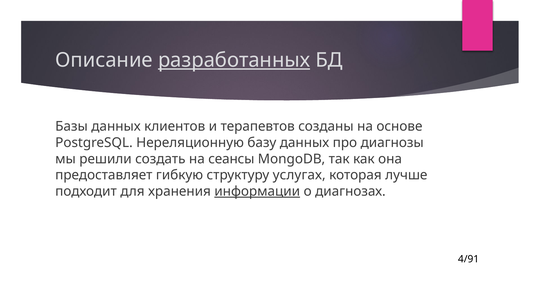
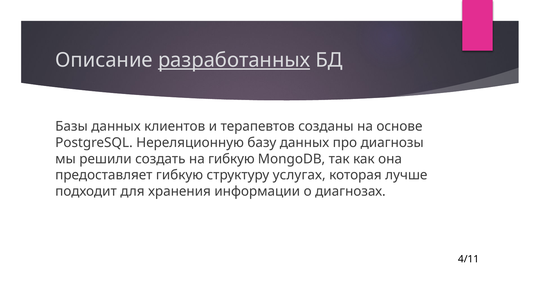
на сеансы: сеансы -> гибкую
информации underline: present -> none
4/91: 4/91 -> 4/11
